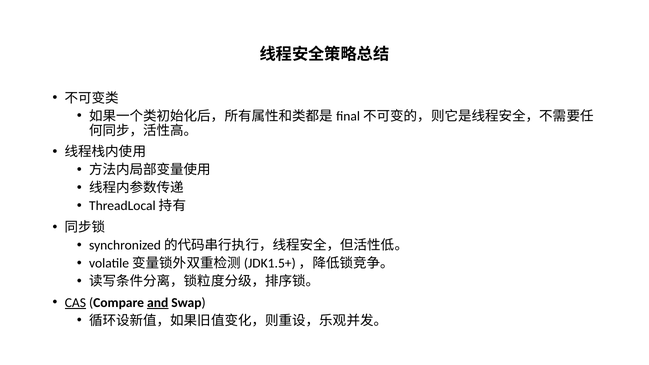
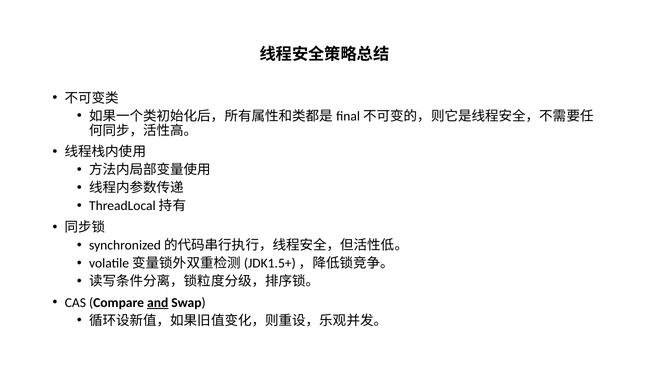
CAS underline: present -> none
